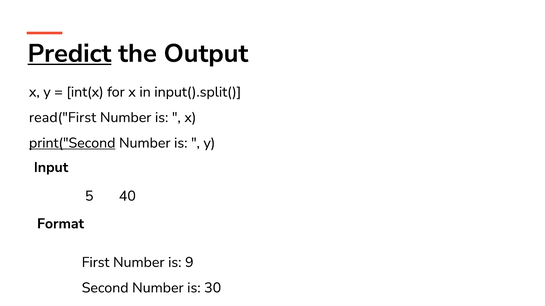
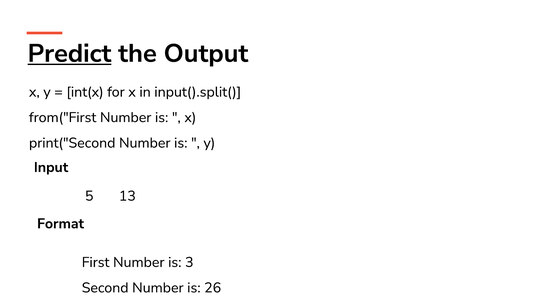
read("First: read("First -> from("First
print("Second underline: present -> none
40: 40 -> 13
9: 9 -> 3
30: 30 -> 26
